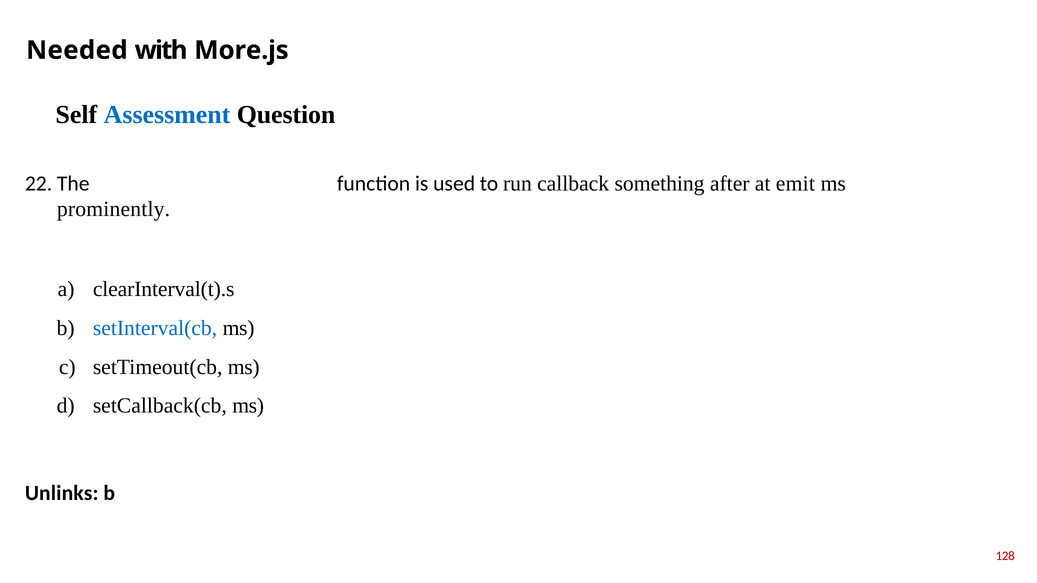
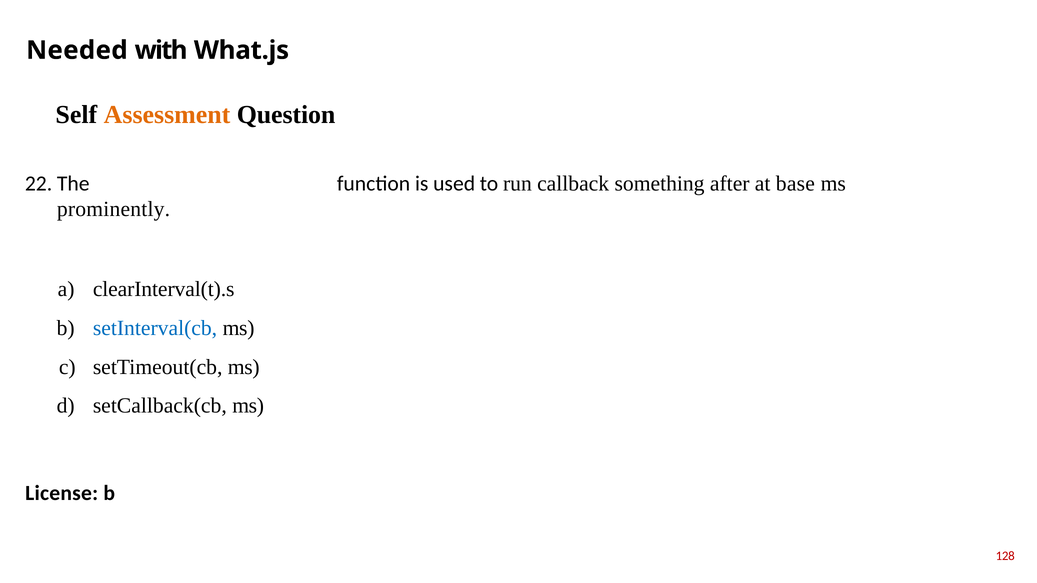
More.js: More.js -> What.js
Assessment colour: blue -> orange
emit: emit -> base
Unlinks: Unlinks -> License
